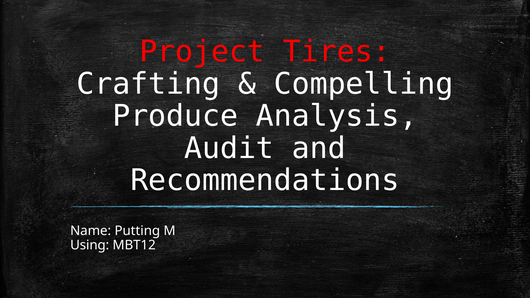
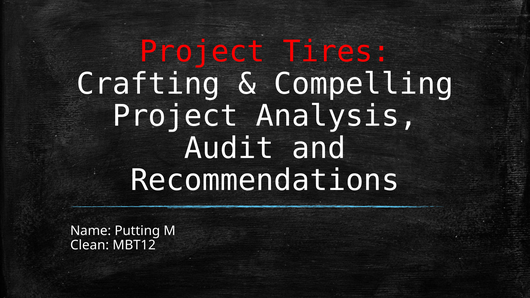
Produce at (175, 116): Produce -> Project
Using: Using -> Clean
